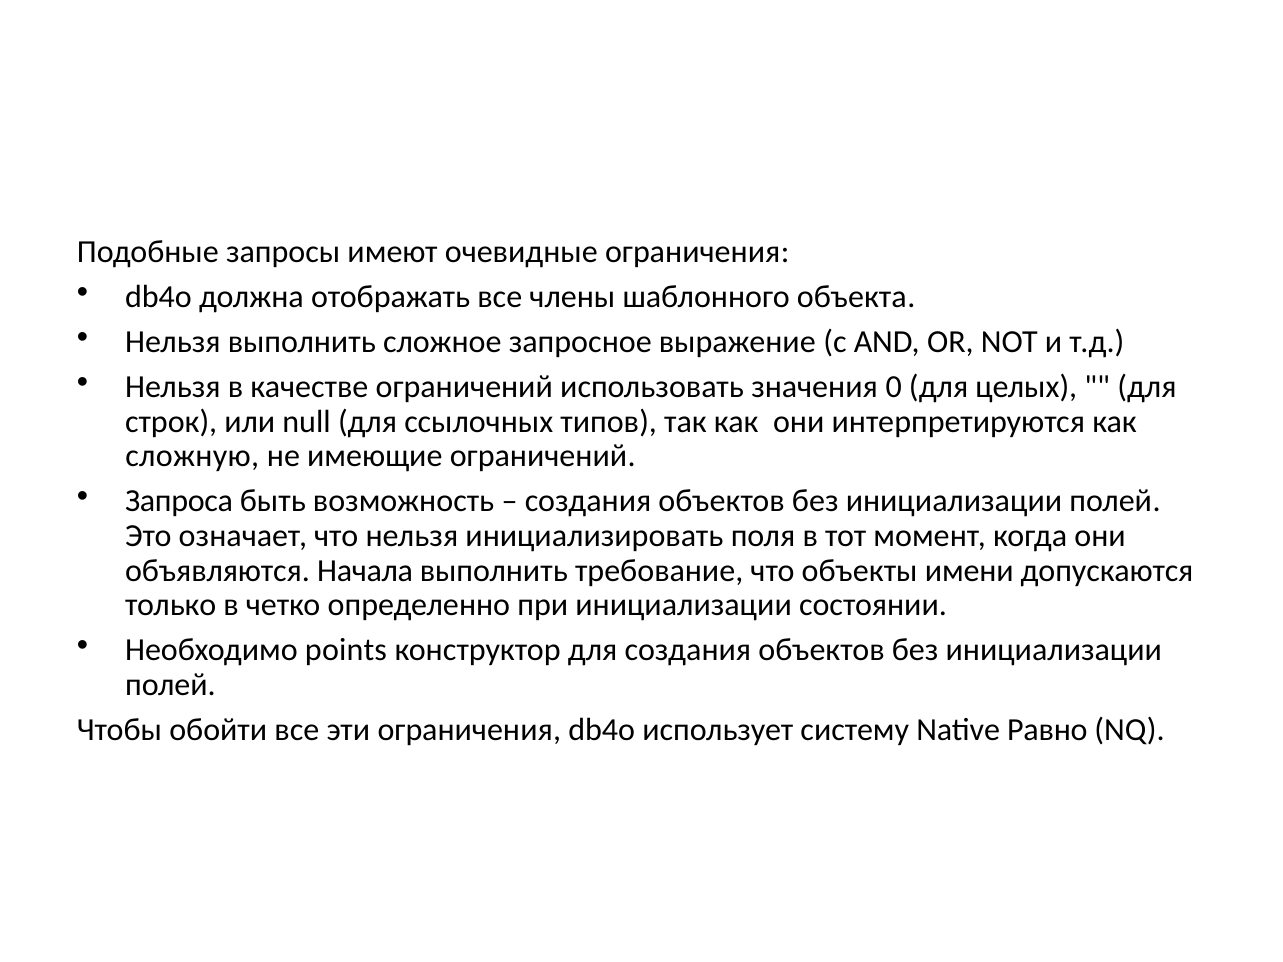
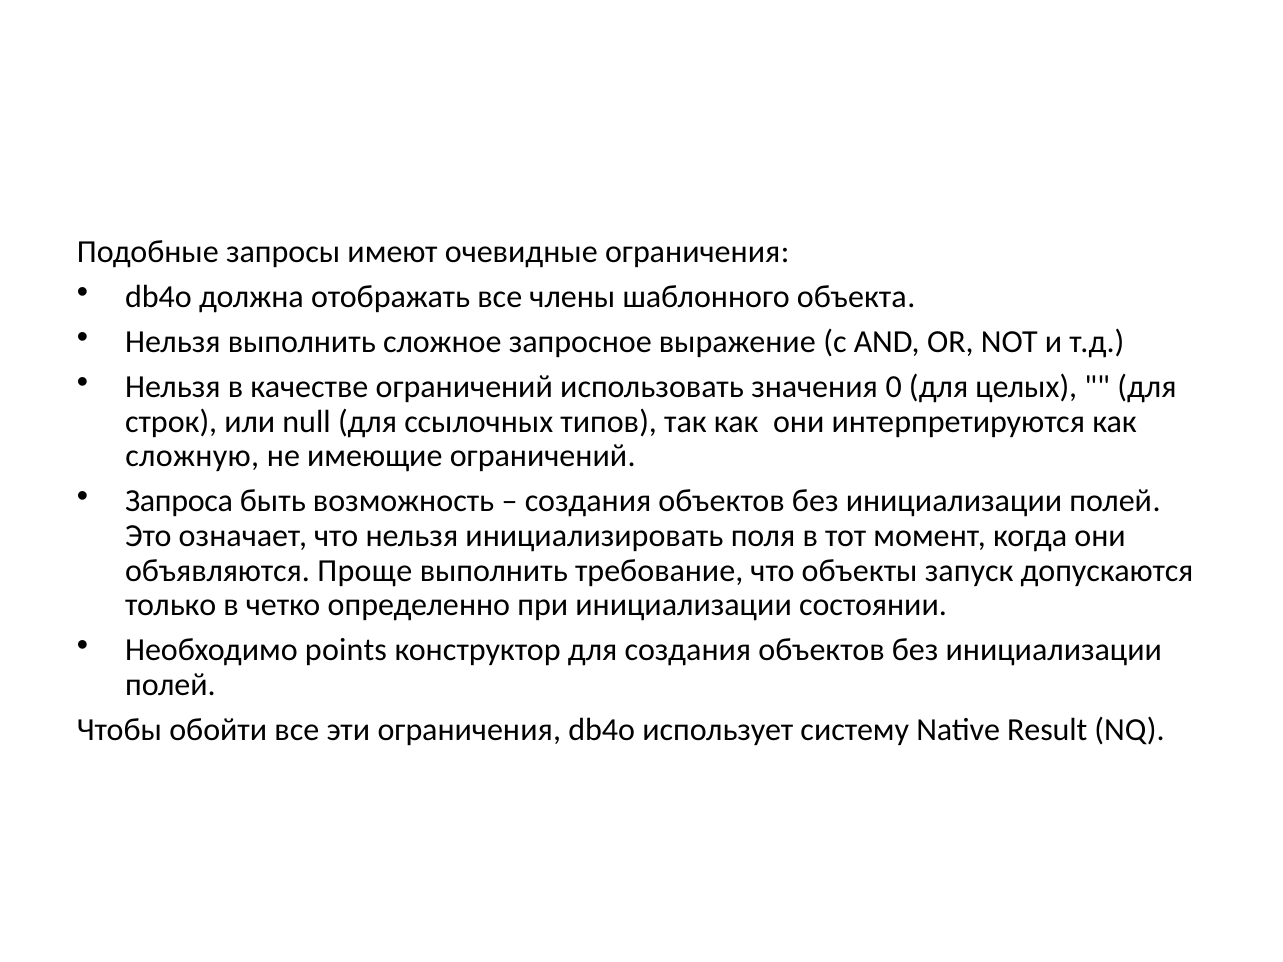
Начала: Начала -> Проще
имени: имени -> запуск
Равно: Равно -> Result
